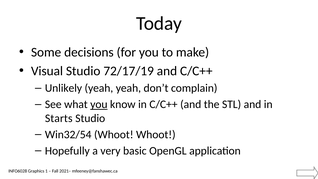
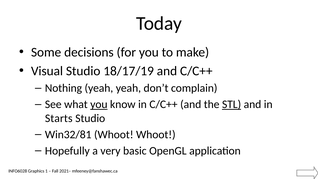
72/17/19: 72/17/19 -> 18/17/19
Unlikely: Unlikely -> Nothing
STL underline: none -> present
Win32/54: Win32/54 -> Win32/81
